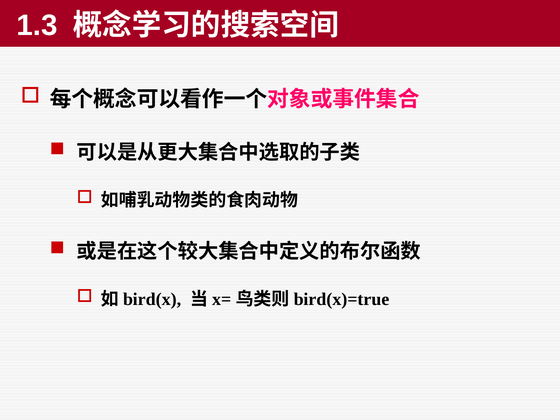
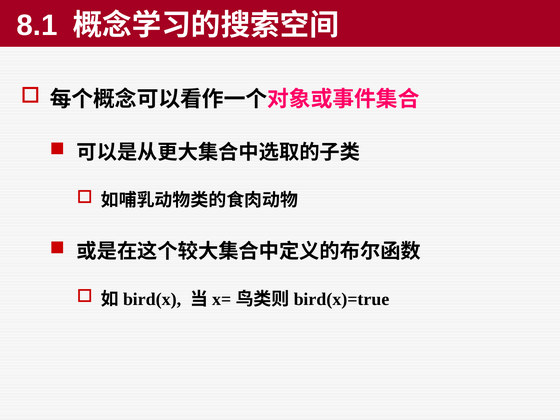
1.3: 1.3 -> 8.1
